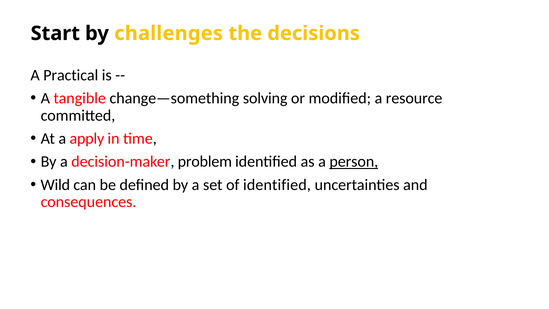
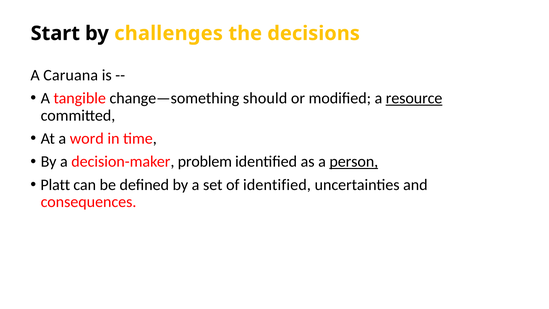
Practical: Practical -> Caruana
solving: solving -> should
resource underline: none -> present
apply: apply -> word
Wild: Wild -> Platt
